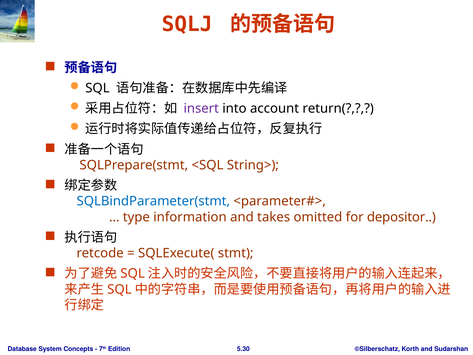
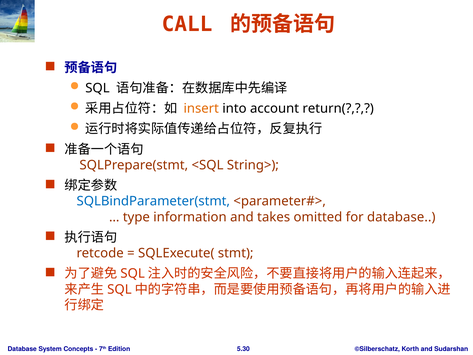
SQLJ: SQLJ -> CALL
insert colour: purple -> orange
for depositor: depositor -> database
